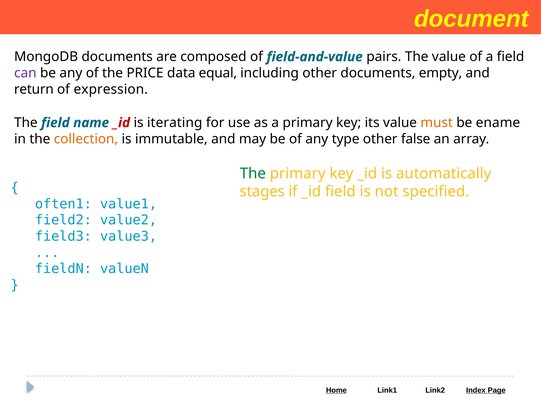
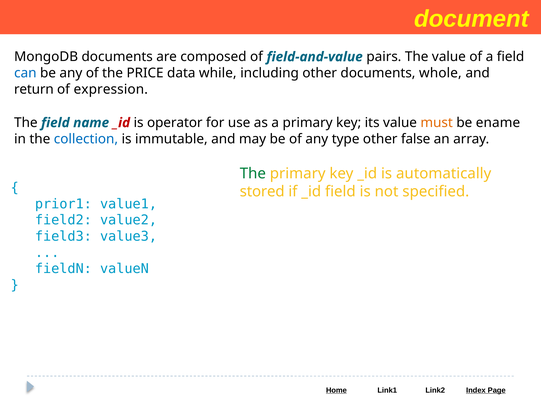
can colour: purple -> blue
equal: equal -> while
empty: empty -> whole
iterating: iterating -> operator
collection colour: orange -> blue
stages: stages -> stored
often1: often1 -> prior1
